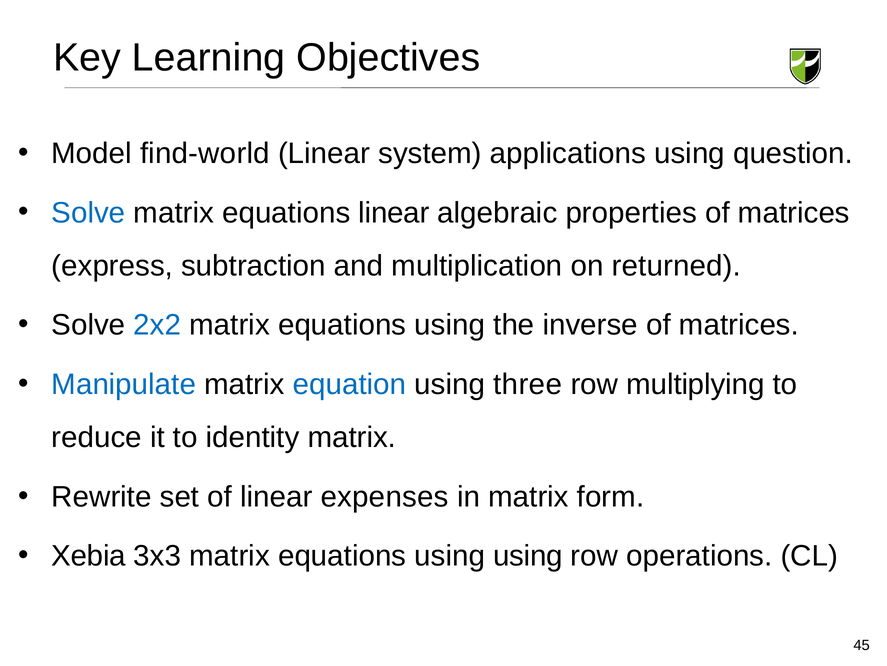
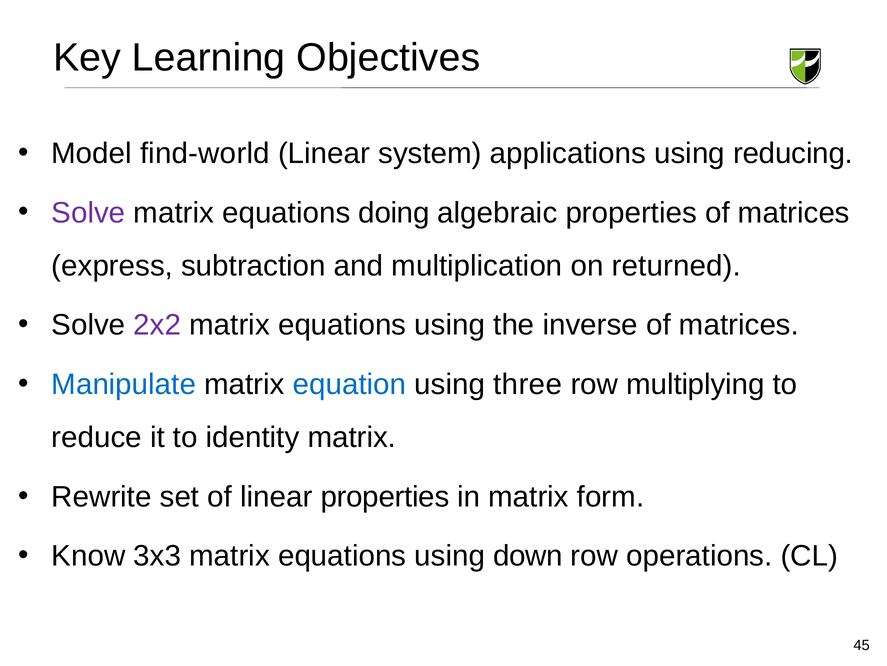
question: question -> reducing
Solve at (88, 213) colour: blue -> purple
equations linear: linear -> doing
2x2 colour: blue -> purple
linear expenses: expenses -> properties
Xebia: Xebia -> Know
using using: using -> down
